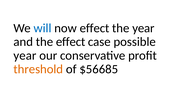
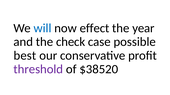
the effect: effect -> check
year at (25, 56): year -> best
threshold colour: orange -> purple
$56685: $56685 -> $38520
